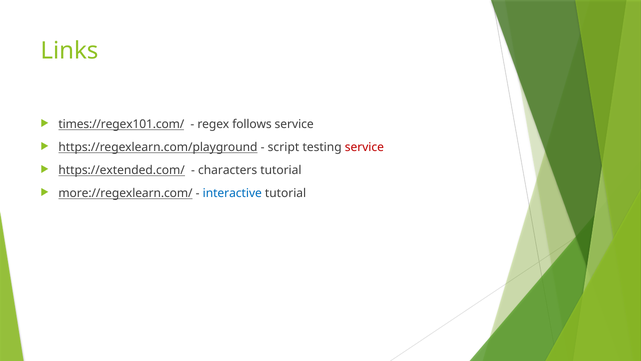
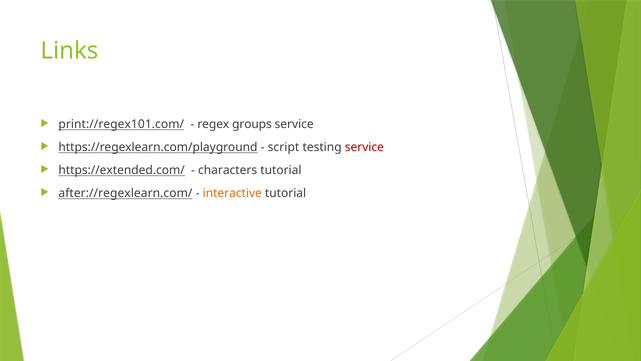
times://regex101.com/: times://regex101.com/ -> print://regex101.com/
follows: follows -> groups
more://regexlearn.com/: more://regexlearn.com/ -> after://regexlearn.com/
interactive colour: blue -> orange
